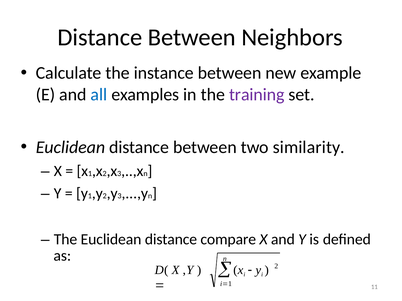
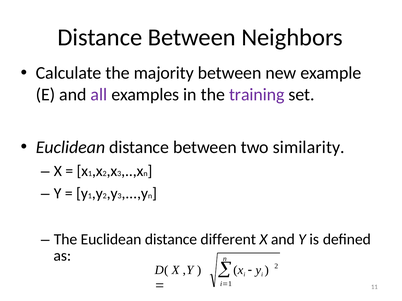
instance: instance -> majority
all colour: blue -> purple
compare: compare -> different
